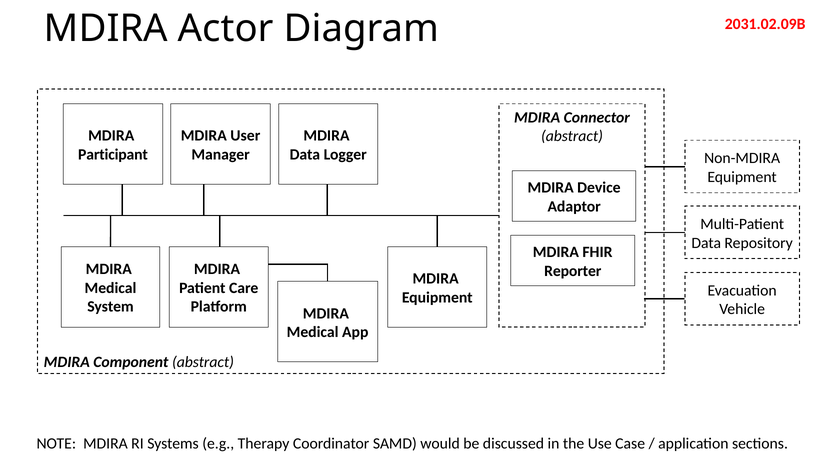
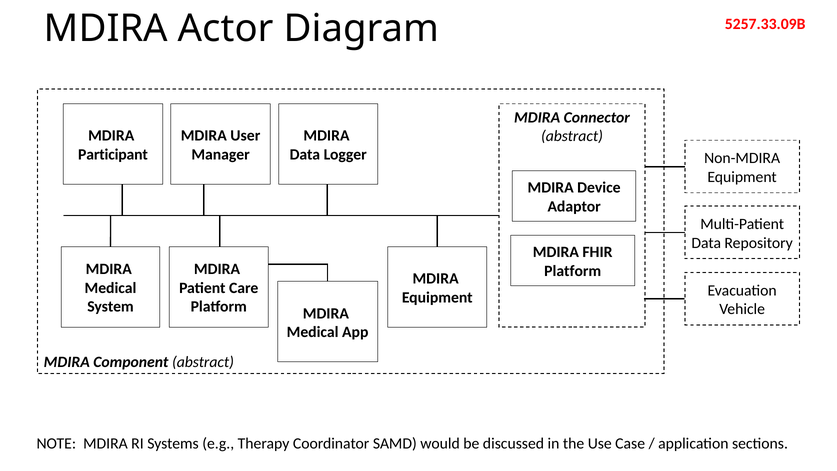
2031.02.09B: 2031.02.09B -> 5257.33.09B
Reporter at (573, 271): Reporter -> Platform
